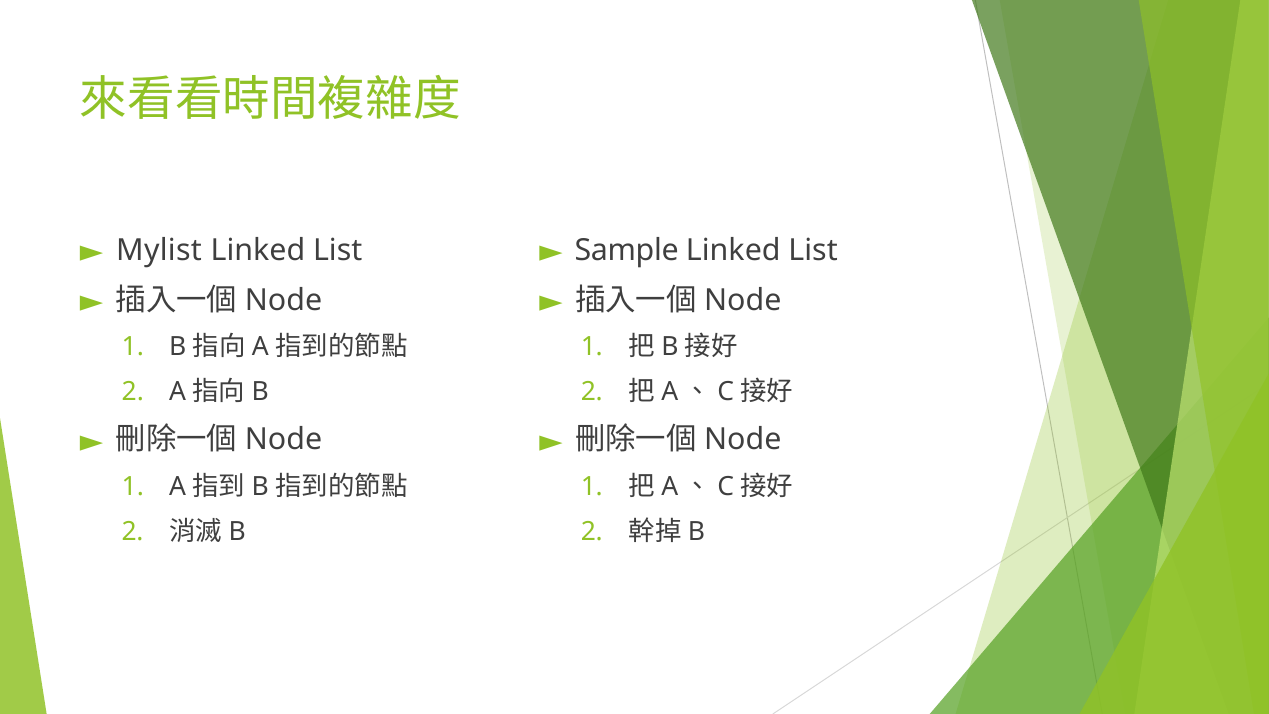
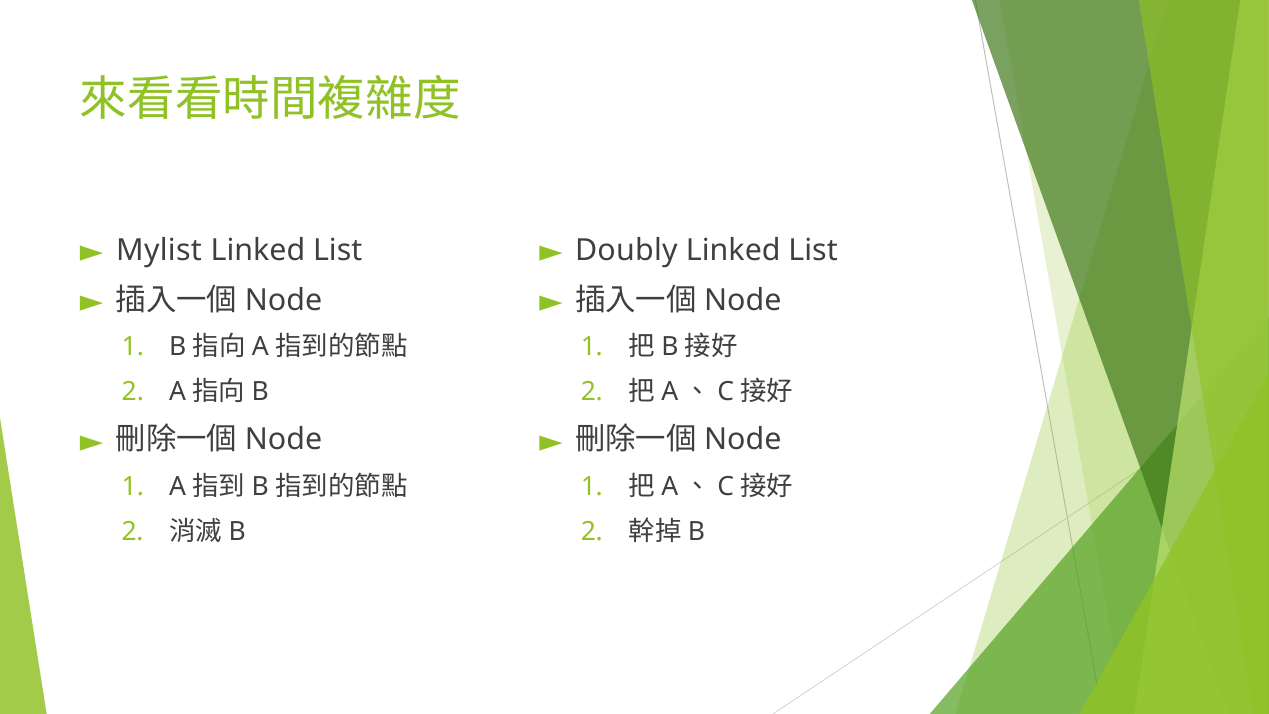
Sample: Sample -> Doubly
